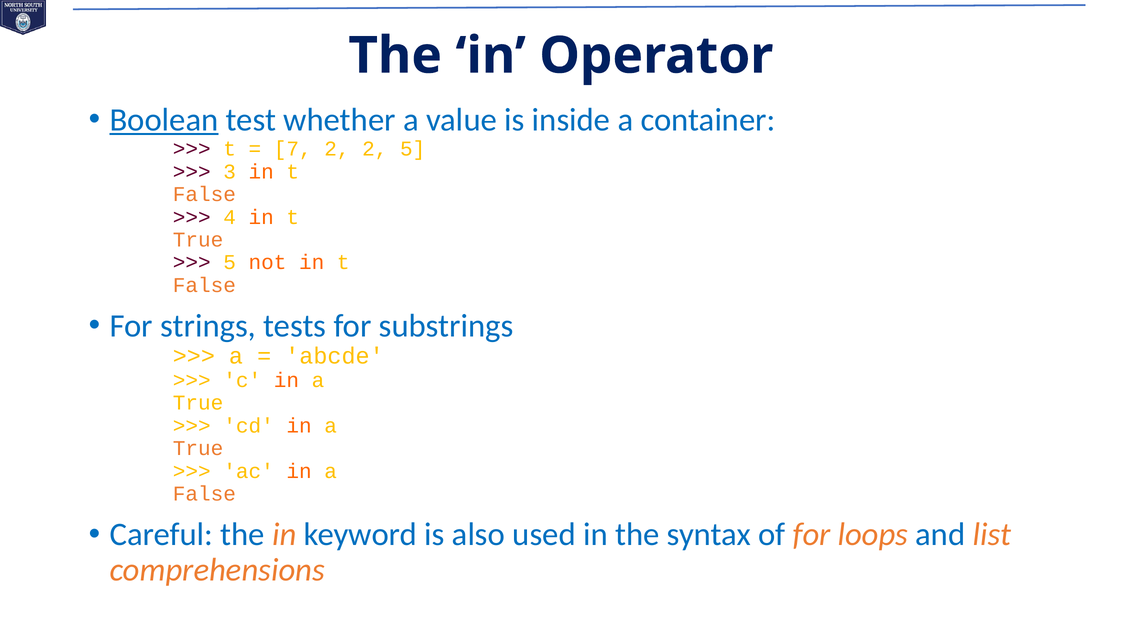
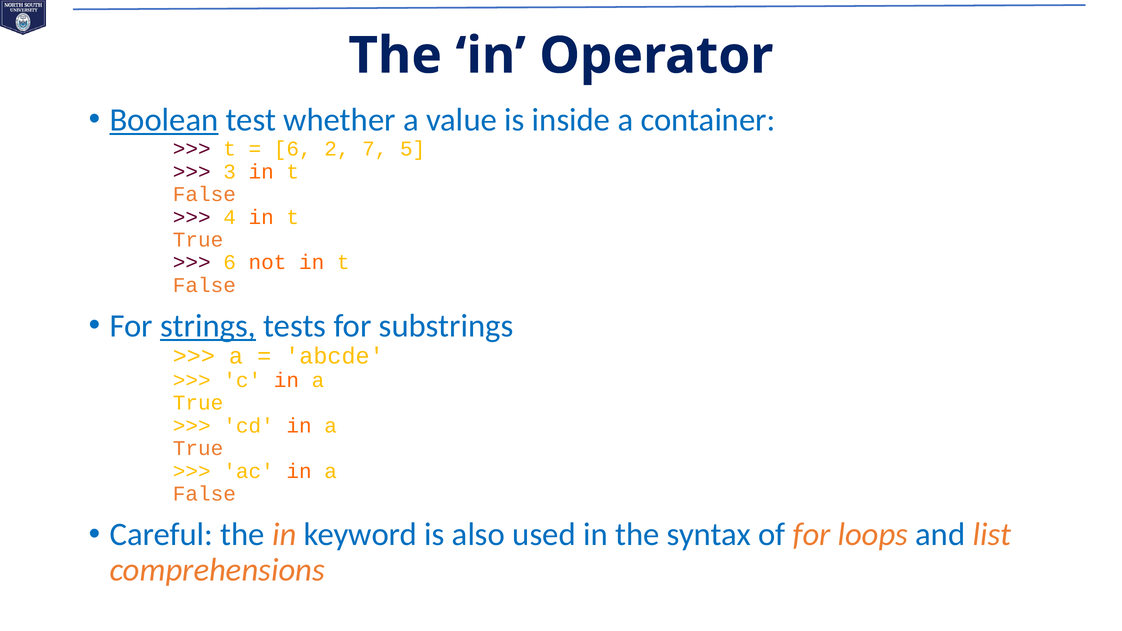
7 at (293, 149): 7 -> 6
2 2: 2 -> 7
5 at (230, 263): 5 -> 6
strings underline: none -> present
